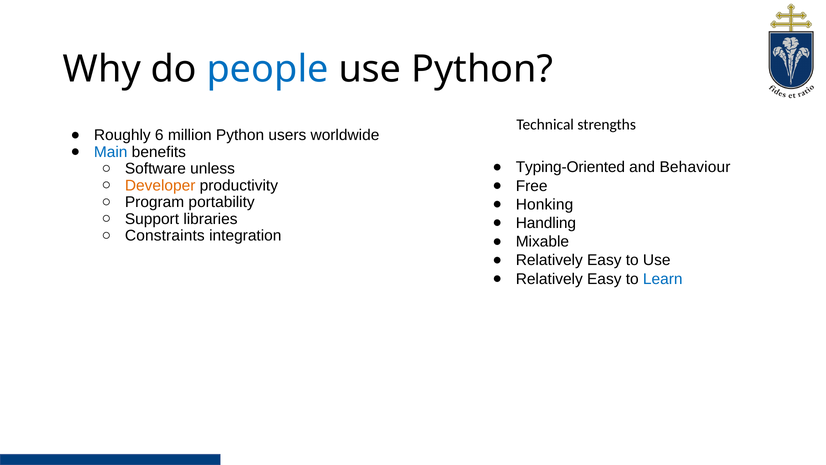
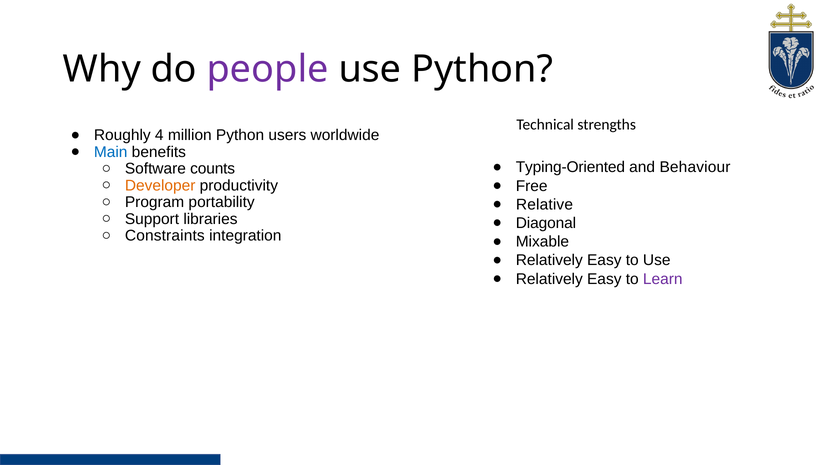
people colour: blue -> purple
6: 6 -> 4
unless: unless -> counts
Honking: Honking -> Relative
Handling: Handling -> Diagonal
Learn colour: blue -> purple
